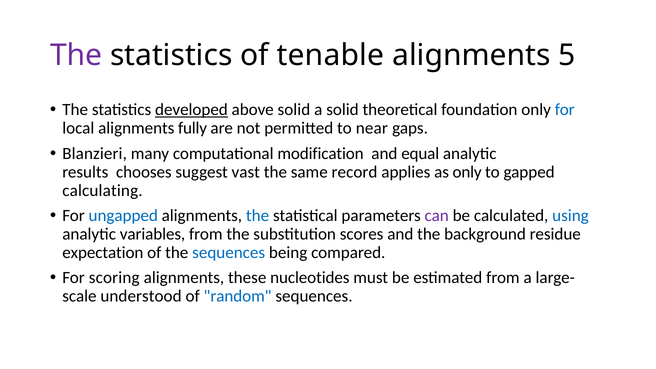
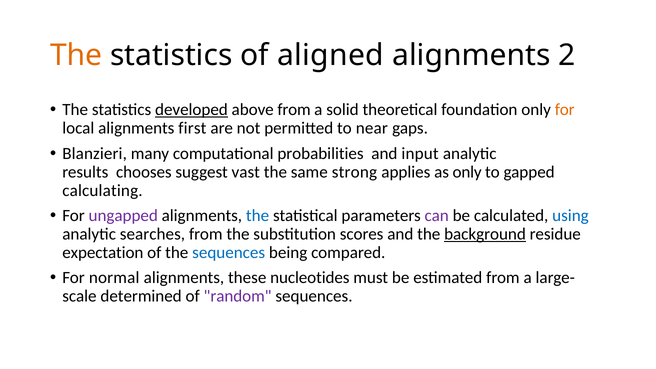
The at (76, 55) colour: purple -> orange
tenable: tenable -> aligned
5: 5 -> 2
above solid: solid -> from
for at (565, 110) colour: blue -> orange
fully: fully -> first
modification: modification -> probabilities
equal: equal -> input
record: record -> strong
ungapped colour: blue -> purple
variables: variables -> searches
background underline: none -> present
scoring: scoring -> normal
understood: understood -> determined
random colour: blue -> purple
